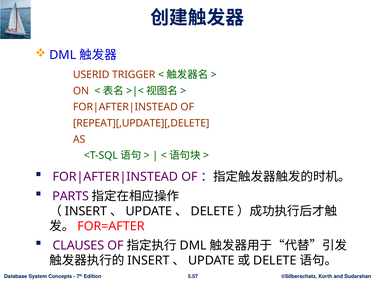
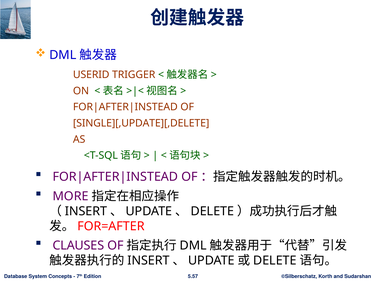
REPEAT][,UPDATE][,DELETE: REPEAT][,UPDATE][,DELETE -> SINGLE][,UPDATE][,DELETE
PARTS: PARTS -> MORE
